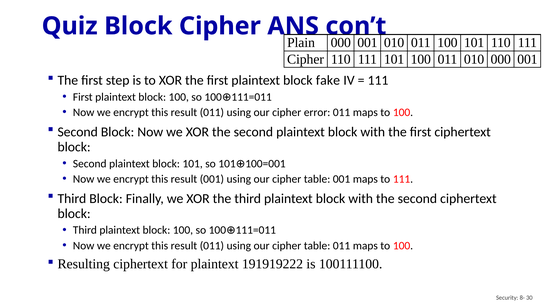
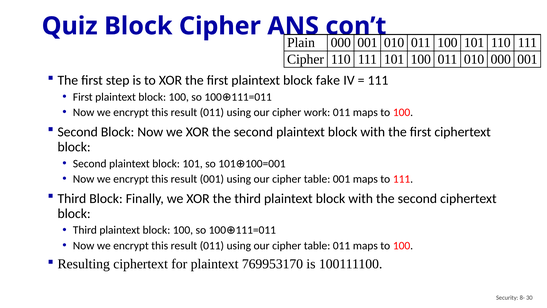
error: error -> work
191919222: 191919222 -> 769953170
